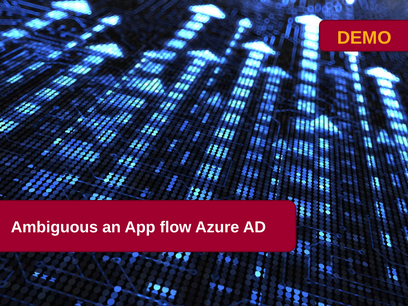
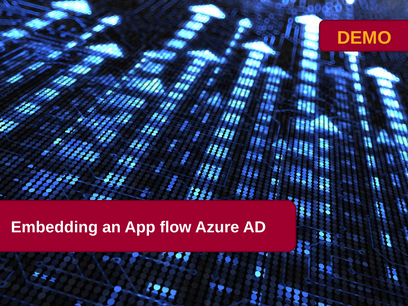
Ambiguous: Ambiguous -> Embedding
